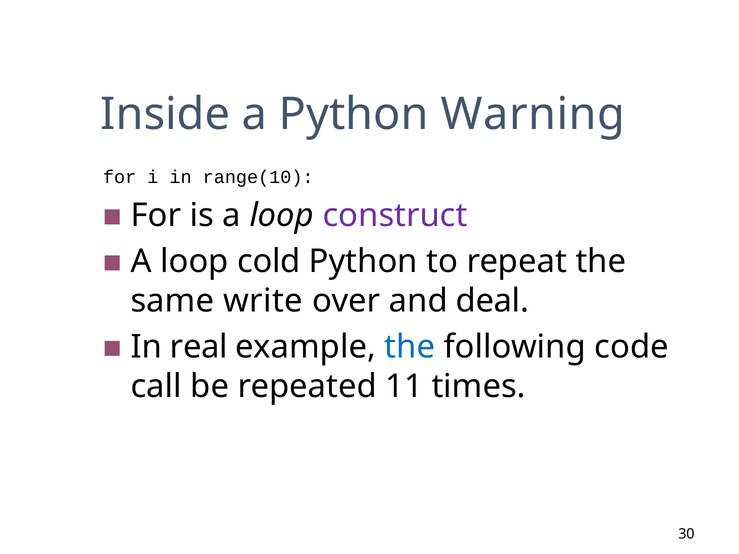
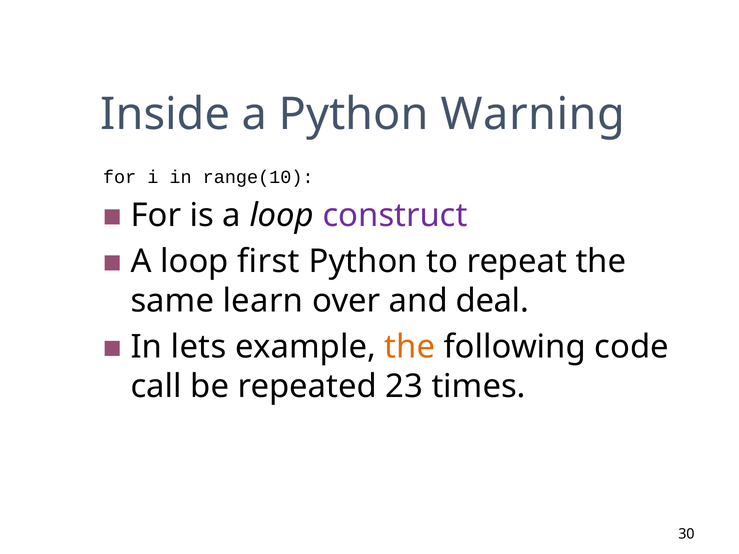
cold: cold -> first
write: write -> learn
real: real -> lets
the at (410, 347) colour: blue -> orange
11: 11 -> 23
